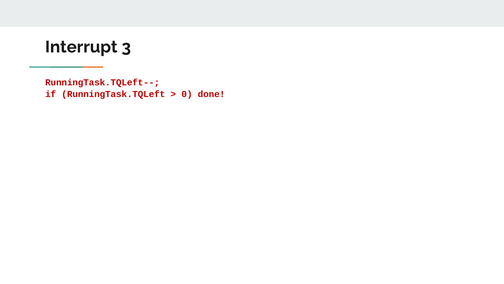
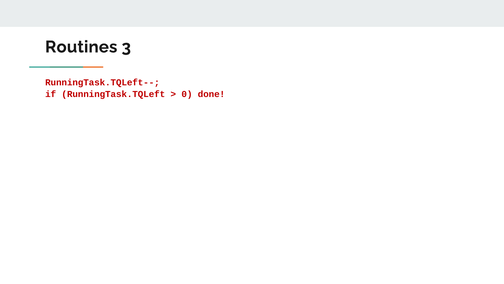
Interrupt: Interrupt -> Routines
